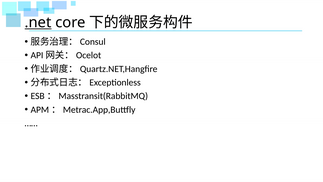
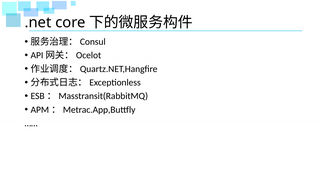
.net underline: present -> none
